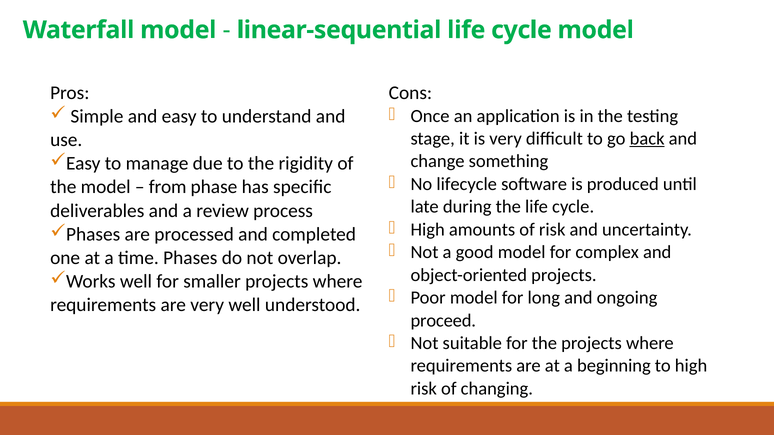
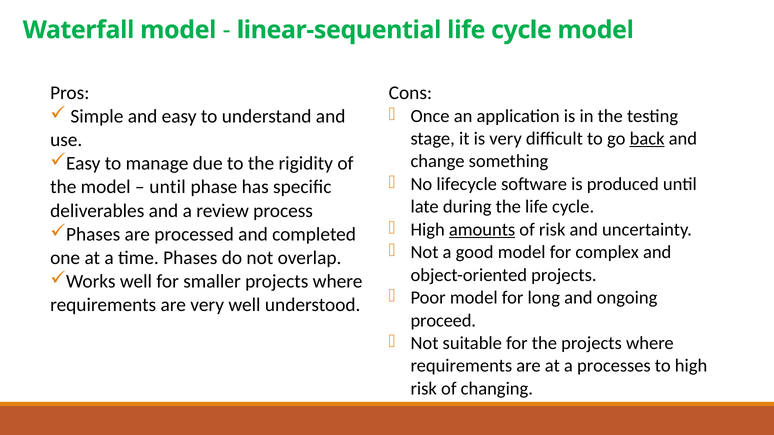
from at (168, 187): from -> until
amounts underline: none -> present
beginning: beginning -> processes
